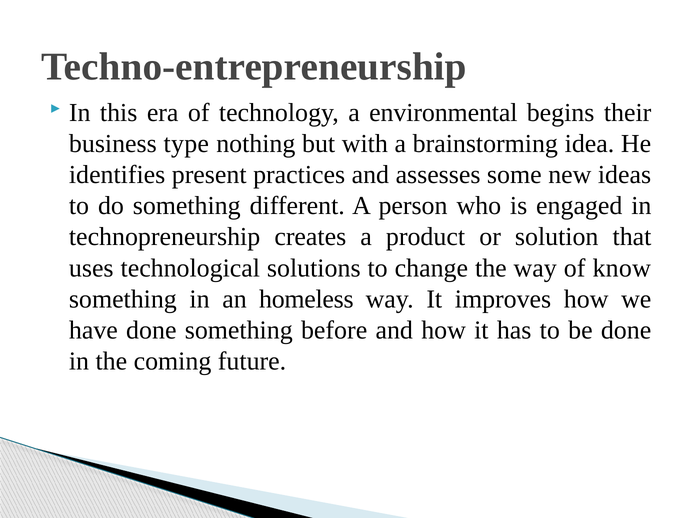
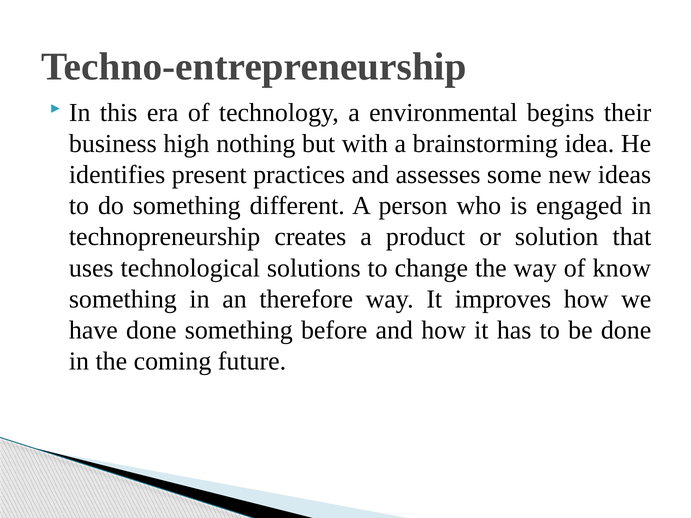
type: type -> high
homeless: homeless -> therefore
